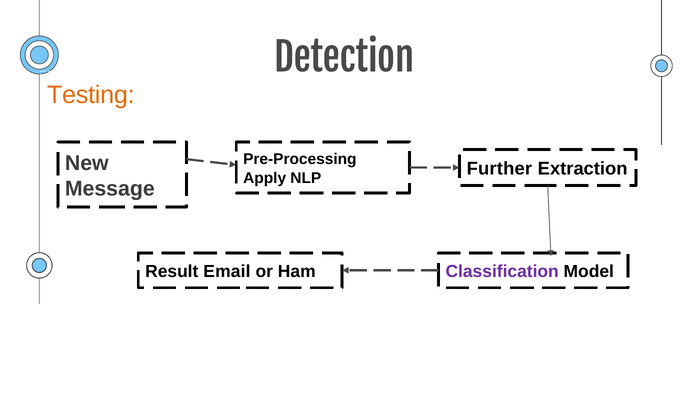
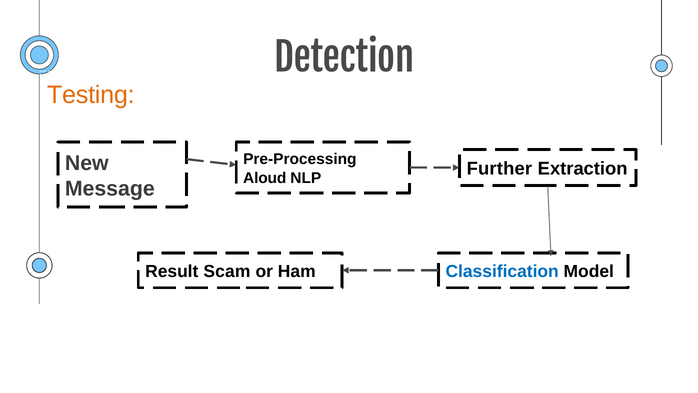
Apply: Apply -> Aloud
Email: Email -> Scam
Classification colour: purple -> blue
